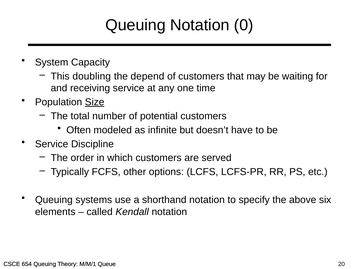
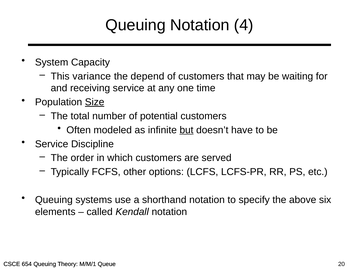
0: 0 -> 4
doubling: doubling -> variance
but underline: none -> present
